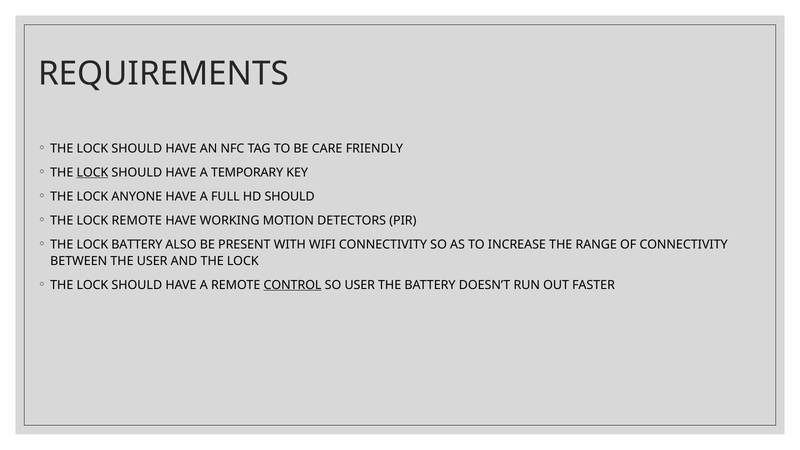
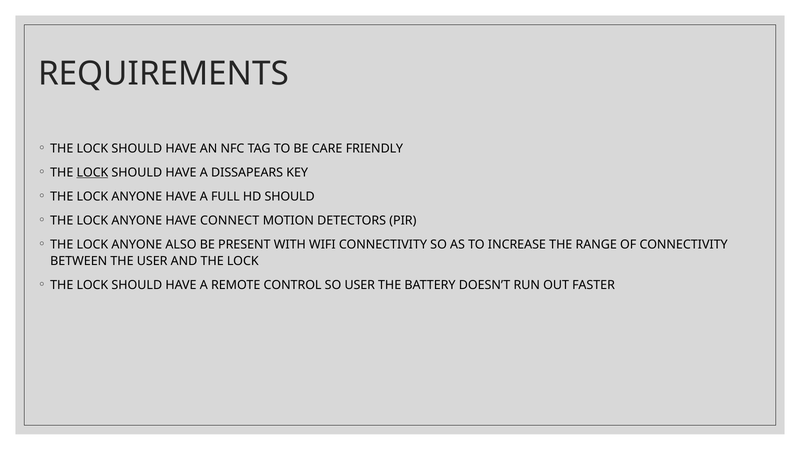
TEMPORARY: TEMPORARY -> DISSAPEARS
REMOTE at (137, 220): REMOTE -> ANYONE
WORKING: WORKING -> CONNECT
BATTERY at (137, 244): BATTERY -> ANYONE
CONTROL underline: present -> none
